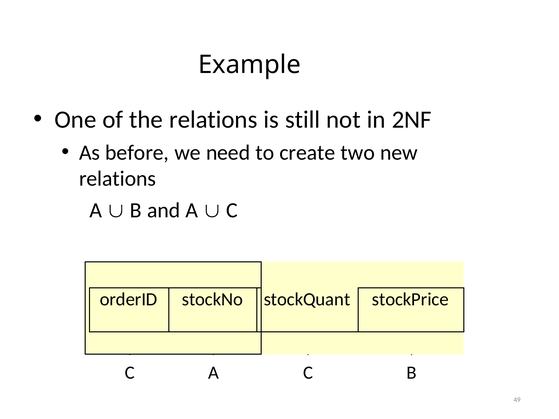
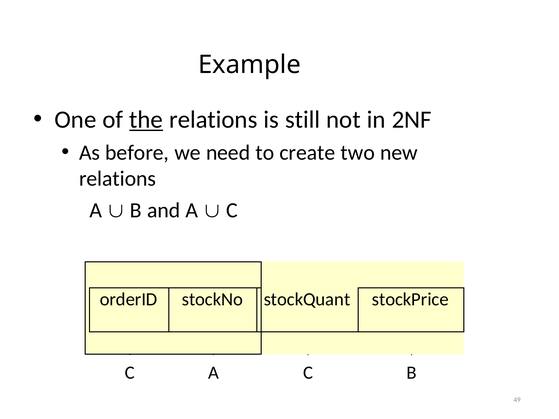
the underline: none -> present
